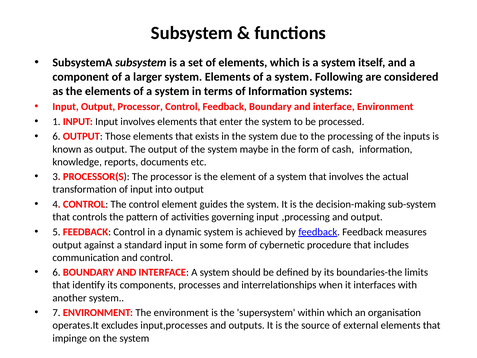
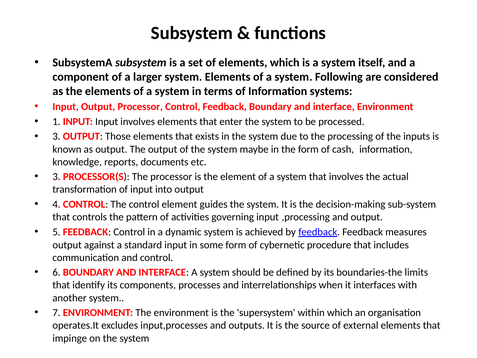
6 at (56, 136): 6 -> 3
